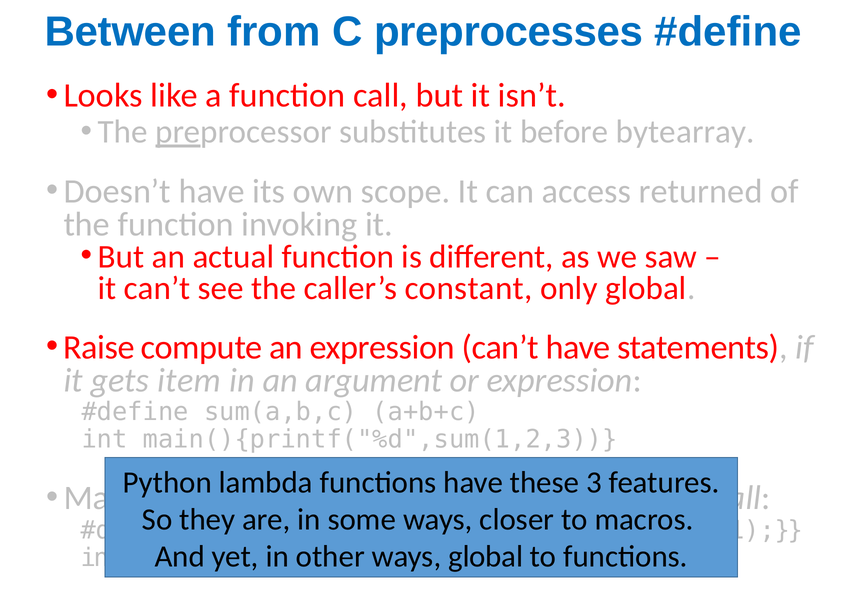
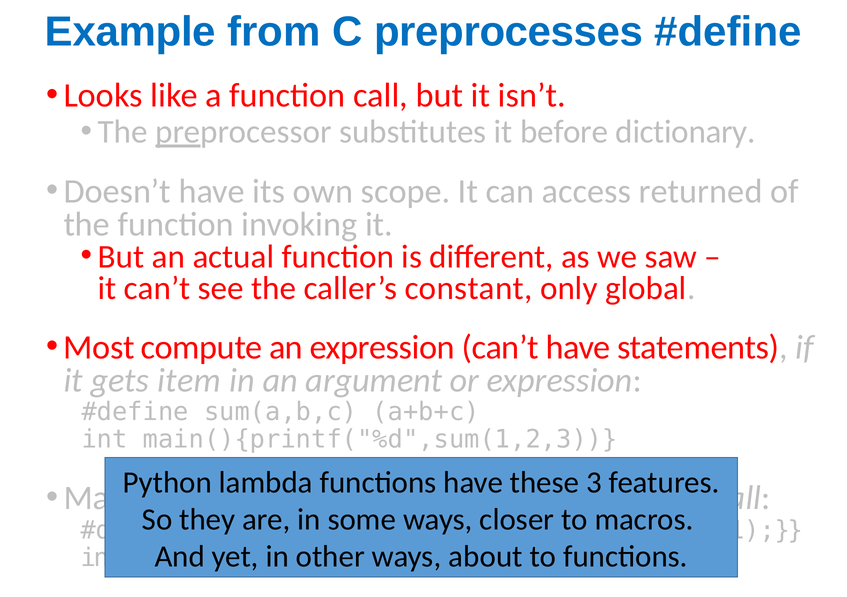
Between: Between -> Example
bytearray: bytearray -> dictionary
Raise: Raise -> Most
global at (486, 557): global -> about
